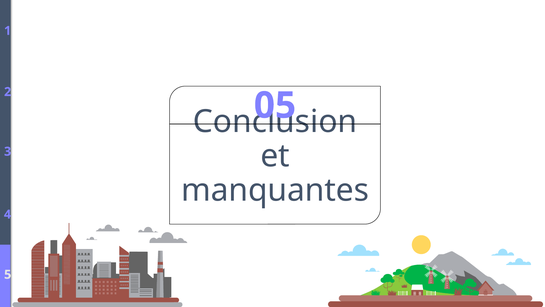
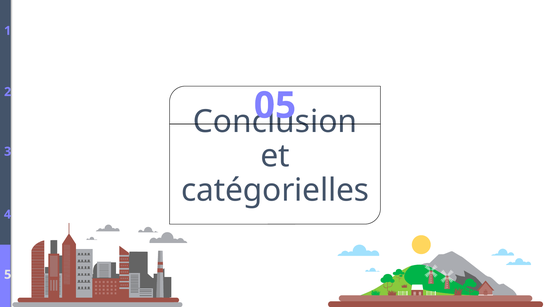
manquantes: manquantes -> catégorielles
